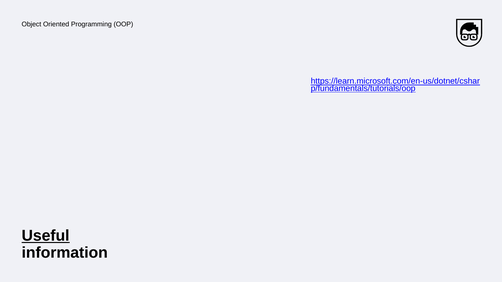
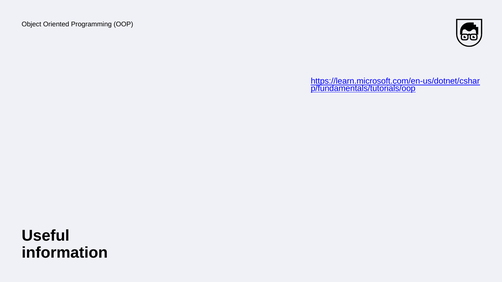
Useful underline: present -> none
